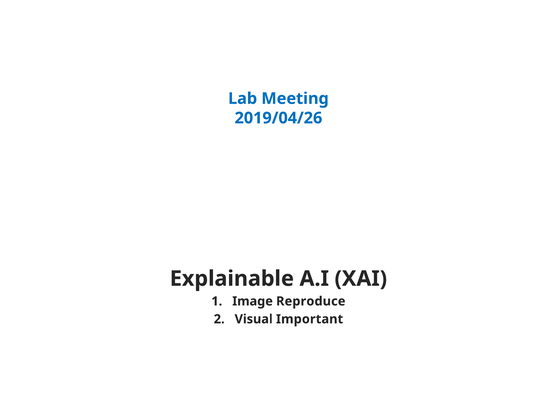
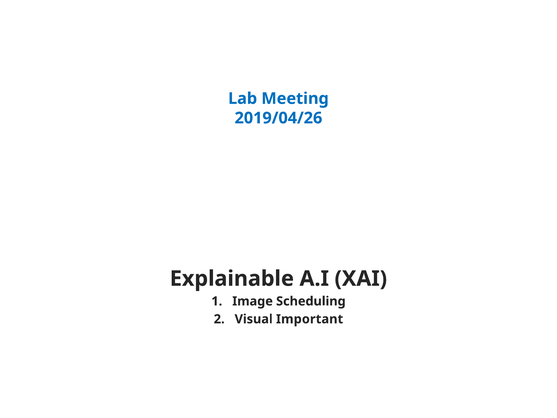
Reproduce: Reproduce -> Scheduling
